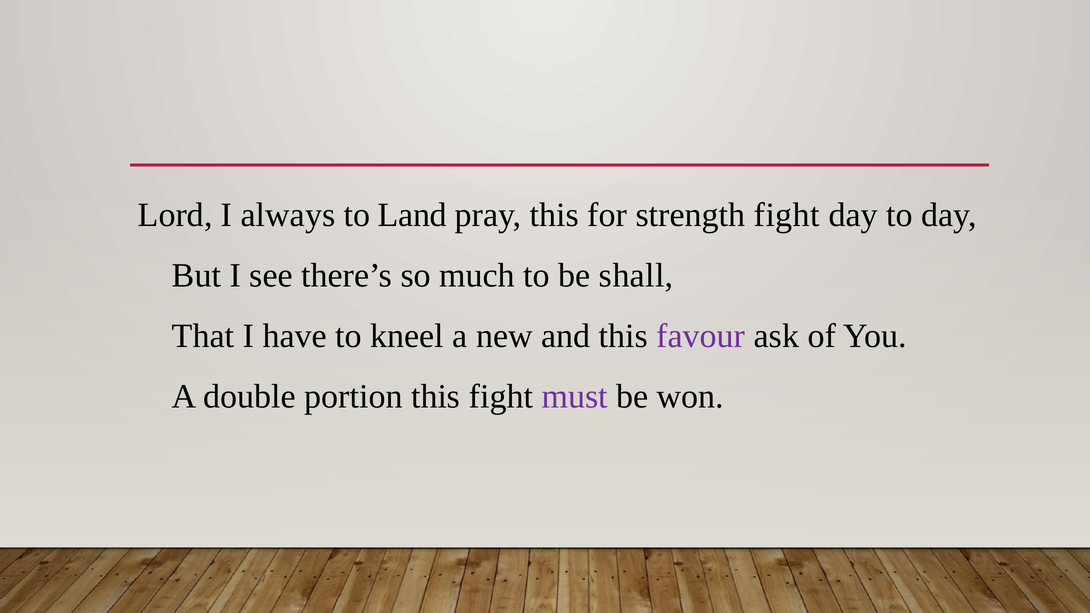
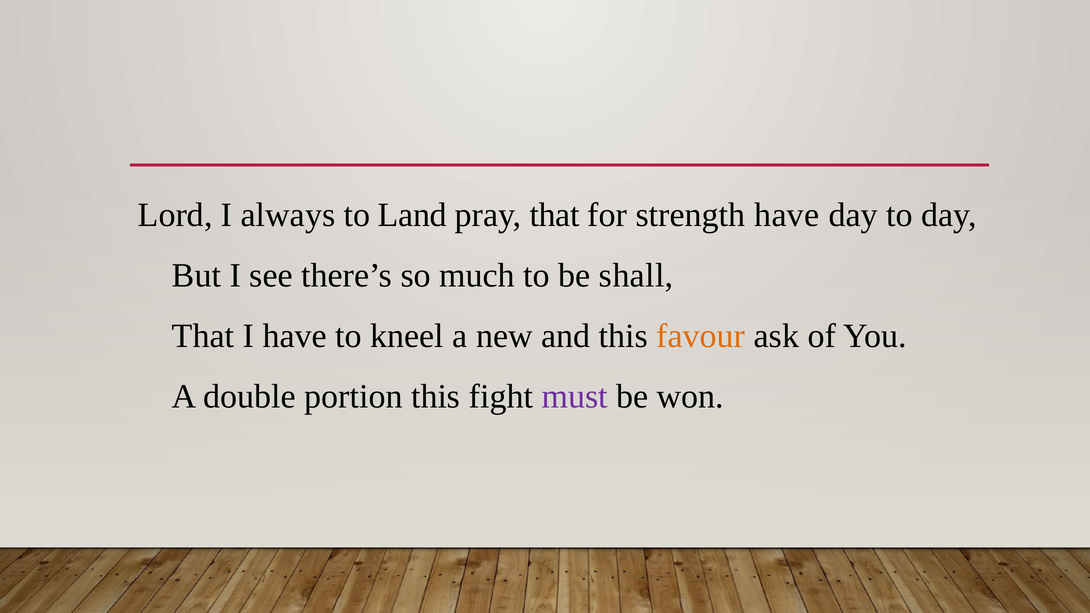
pray this: this -> that
strength fight: fight -> have
favour colour: purple -> orange
